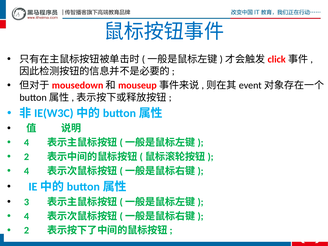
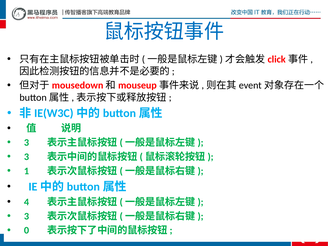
4 at (26, 143): 4 -> 3
2 at (26, 157): 2 -> 3
4 at (26, 171): 4 -> 1
3: 3 -> 4
4 at (26, 216): 4 -> 3
2 at (26, 230): 2 -> 0
